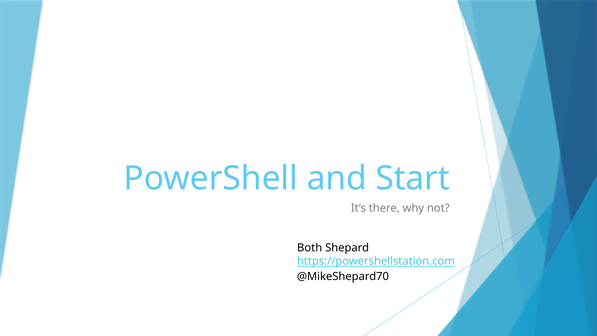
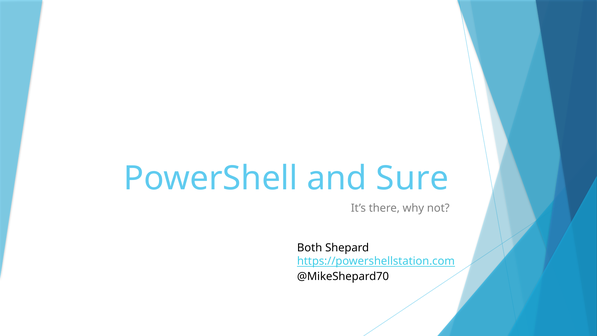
Start: Start -> Sure
